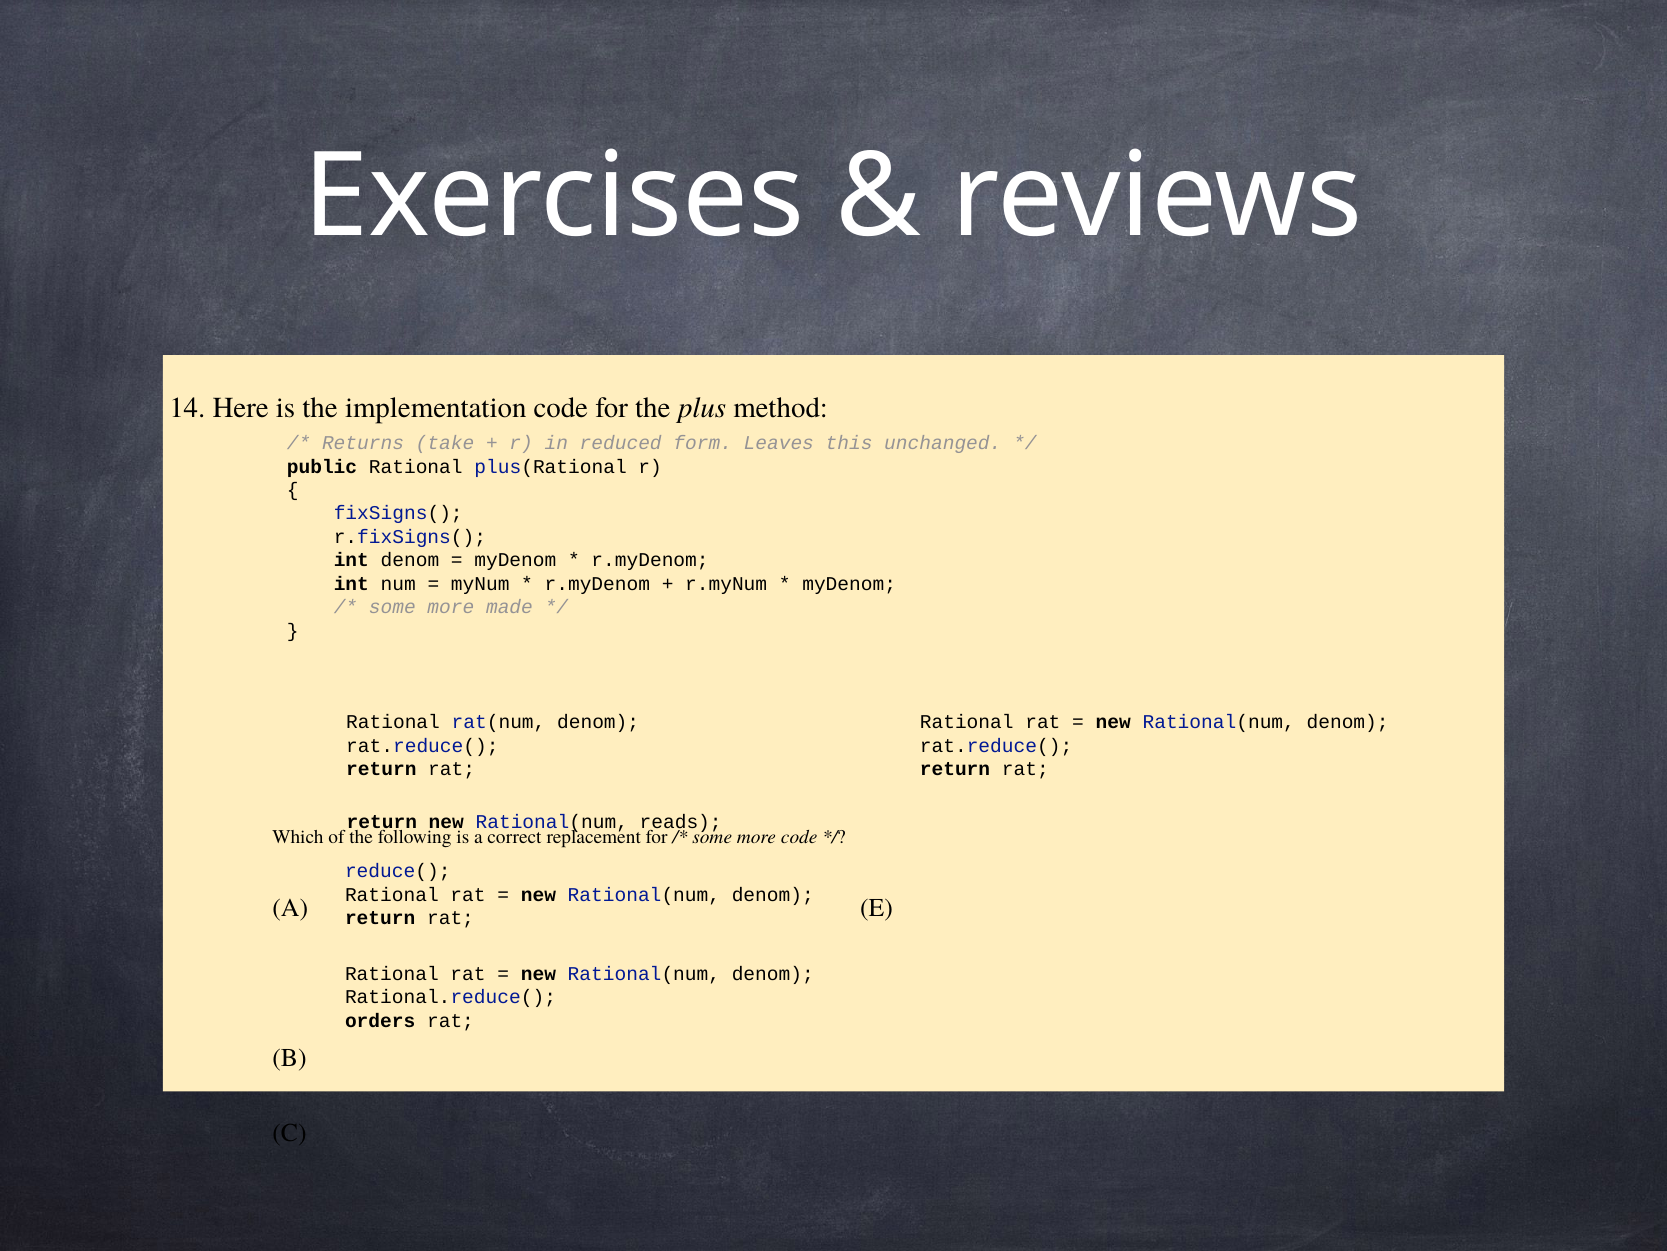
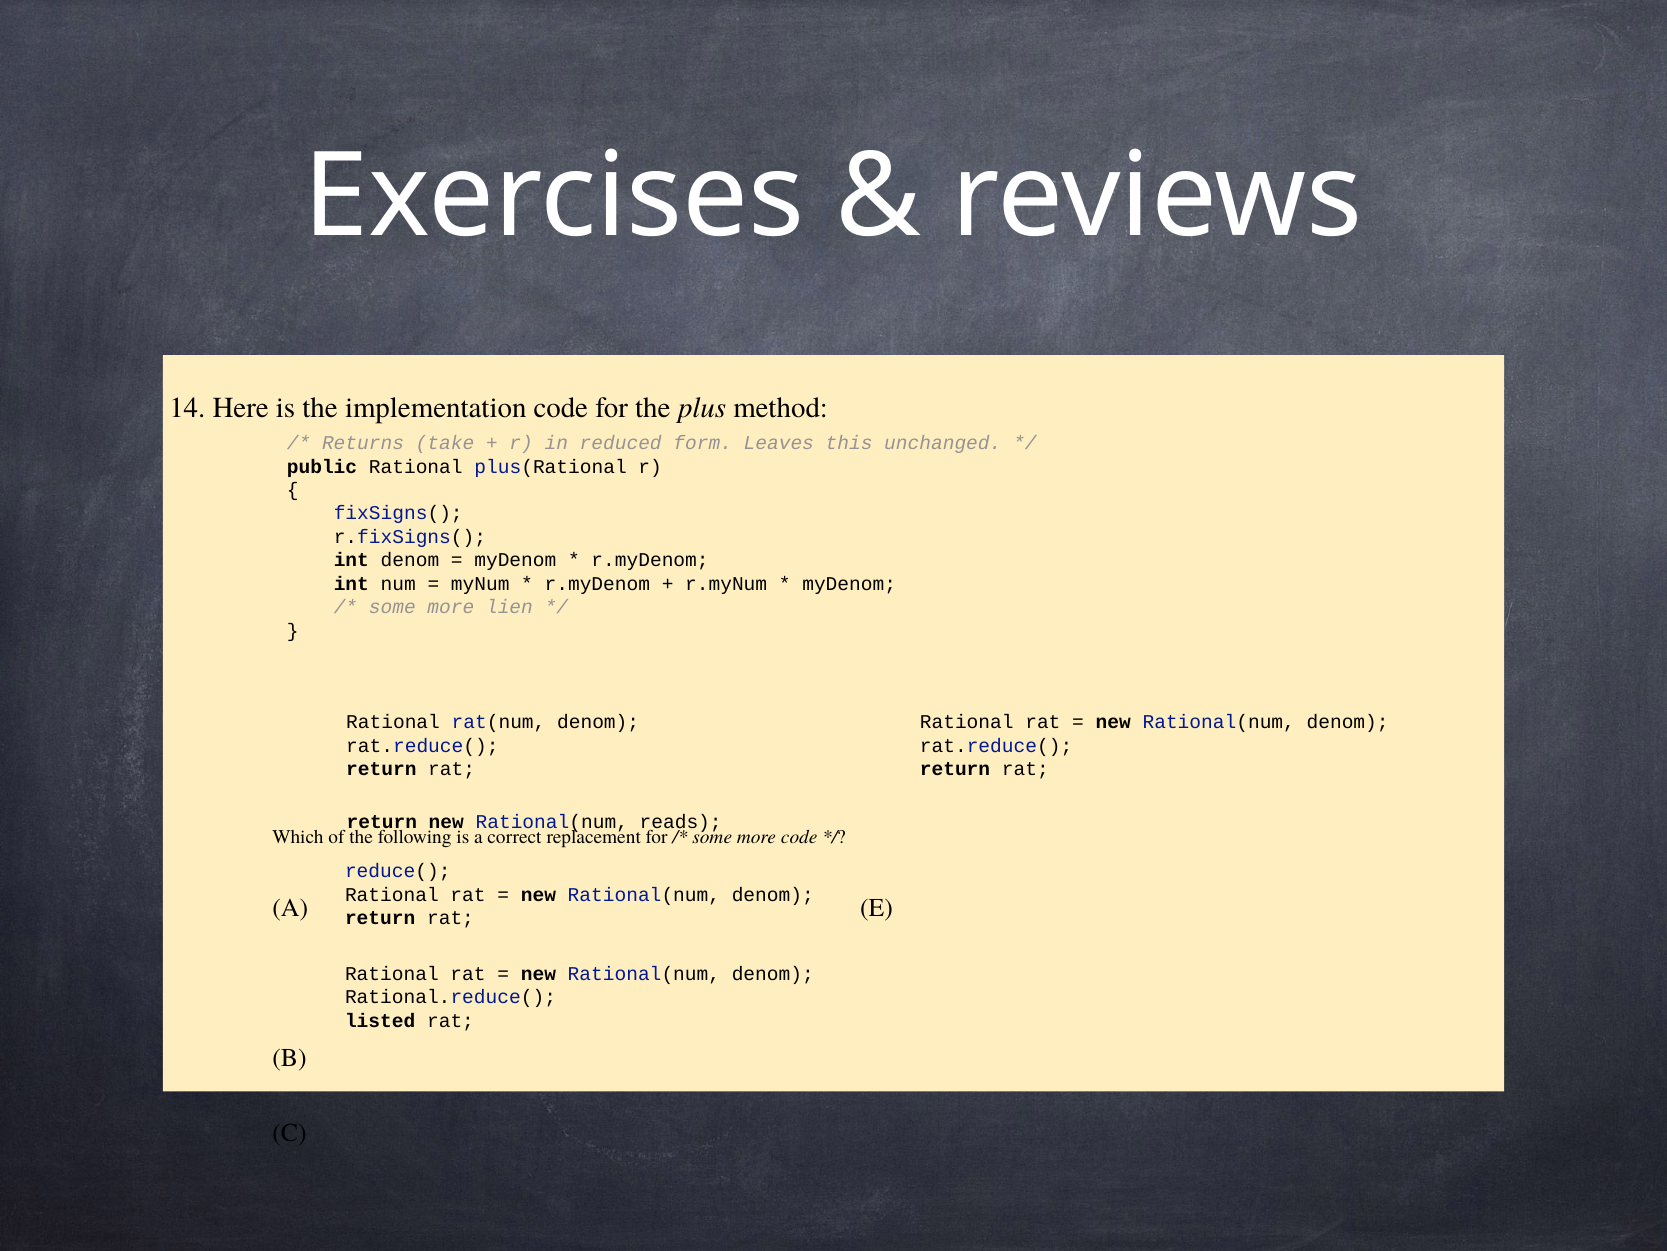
made: made -> lien
orders: orders -> listed
